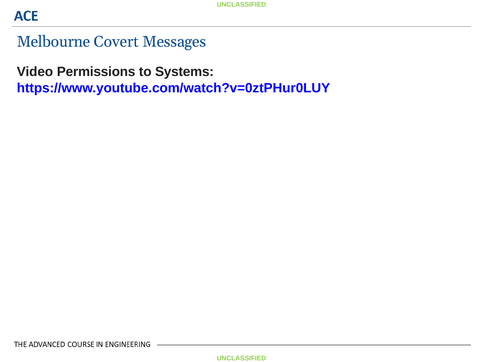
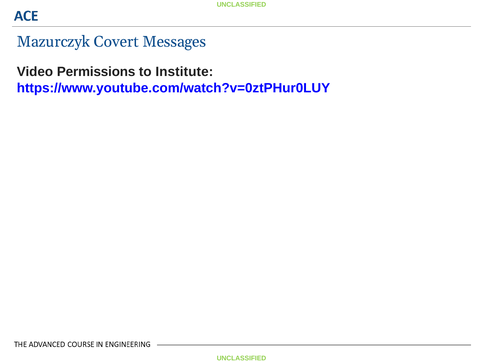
Melbourne: Melbourne -> Mazurczyk
Systems: Systems -> Institute
